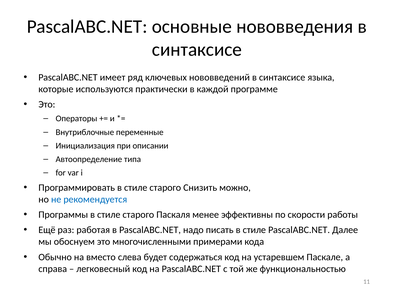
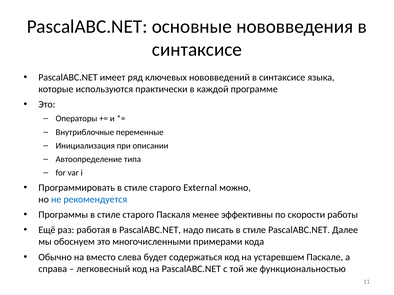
Снизить: Снизить -> External
